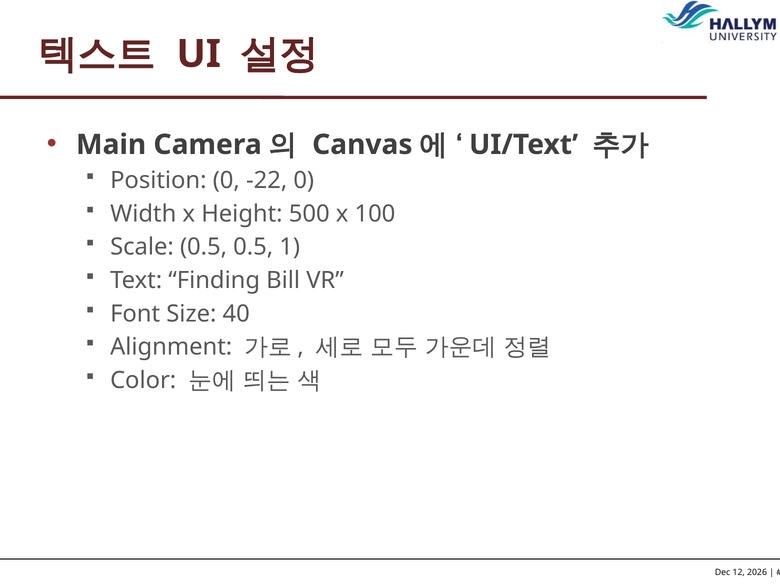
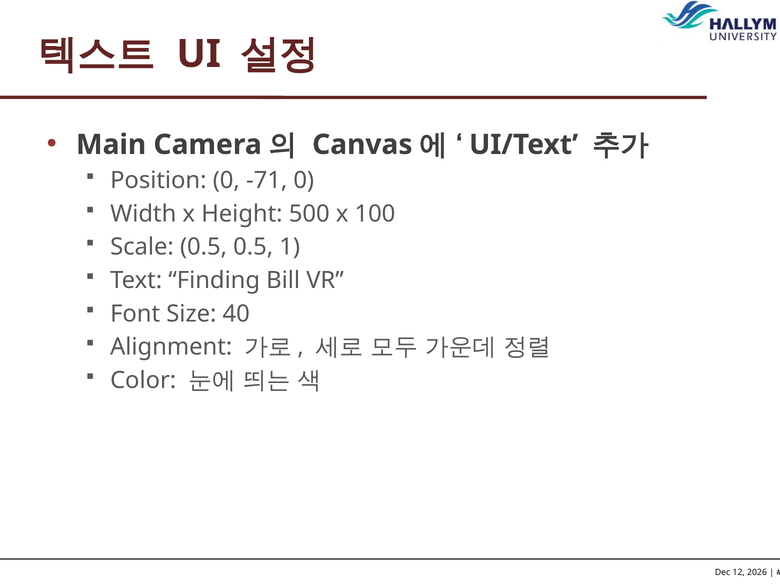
-22: -22 -> -71
